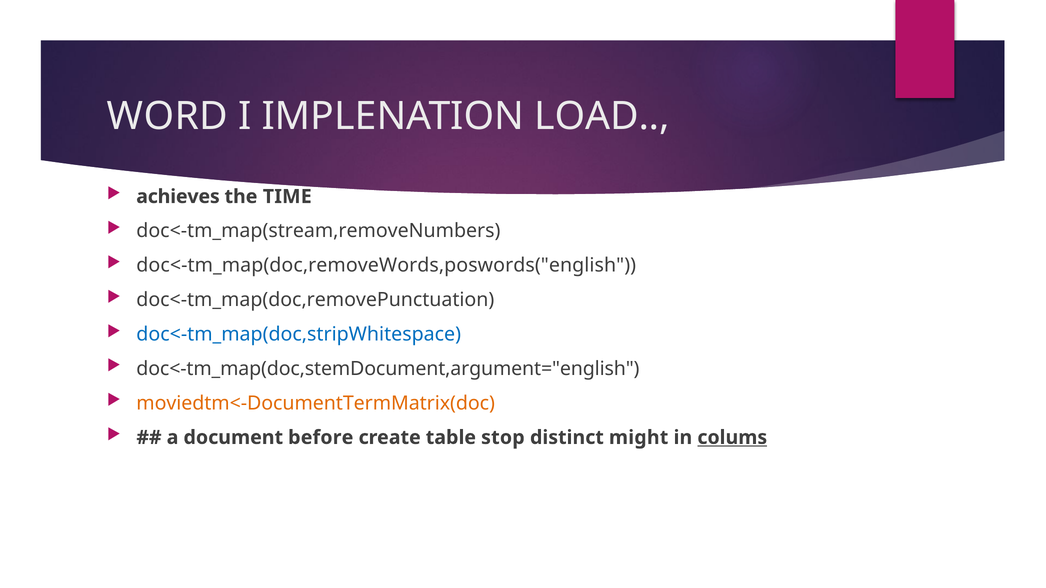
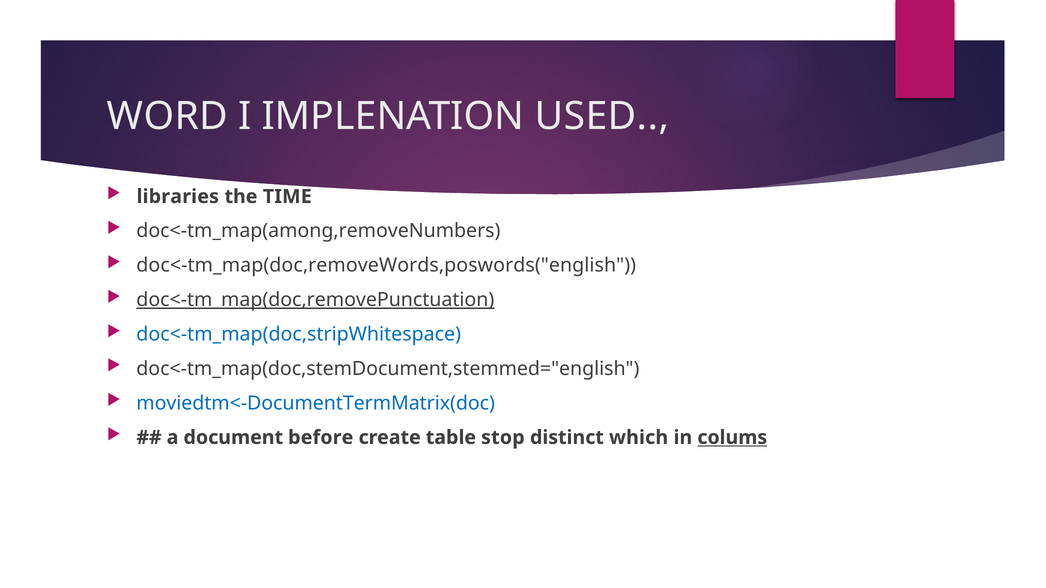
LOAD: LOAD -> USED
achieves: achieves -> libraries
doc<-tm_map(stream,removeNumbers: doc<-tm_map(stream,removeNumbers -> doc<-tm_map(among,removeNumbers
doc<-tm_map(doc,removePunctuation underline: none -> present
doc<-tm_map(doc,stemDocument,argument="english: doc<-tm_map(doc,stemDocument,argument="english -> doc<-tm_map(doc,stemDocument,stemmed="english
moviedtm<-DocumentTermMatrix(doc colour: orange -> blue
might: might -> which
